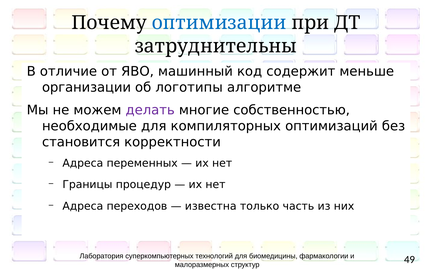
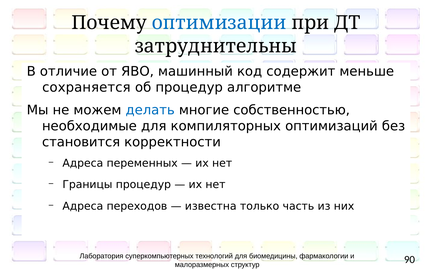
организации: организации -> сохраняется
об логотипы: логотипы -> процедур
делать colour: purple -> blue
49: 49 -> 90
